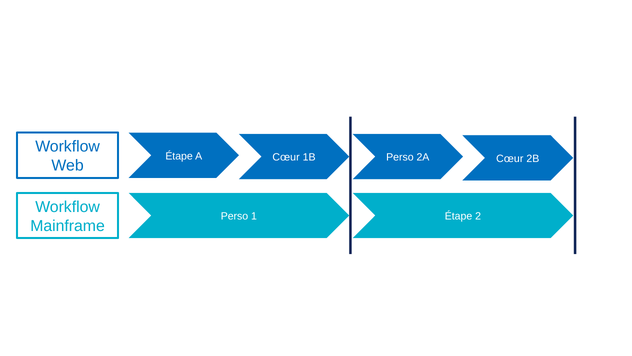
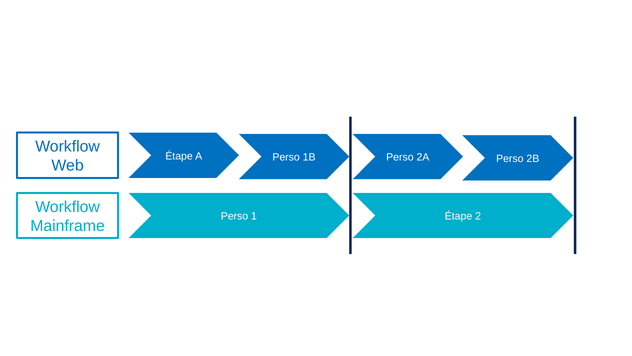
A Cœur: Cœur -> Perso
2A Cœur: Cœur -> Perso
